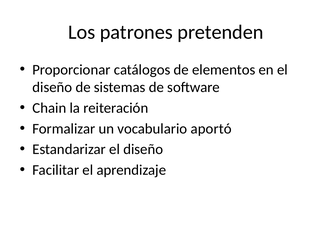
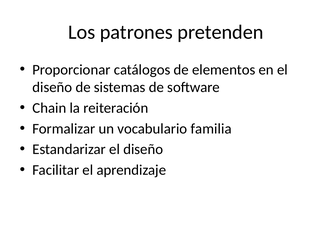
aportó: aportó -> familia
